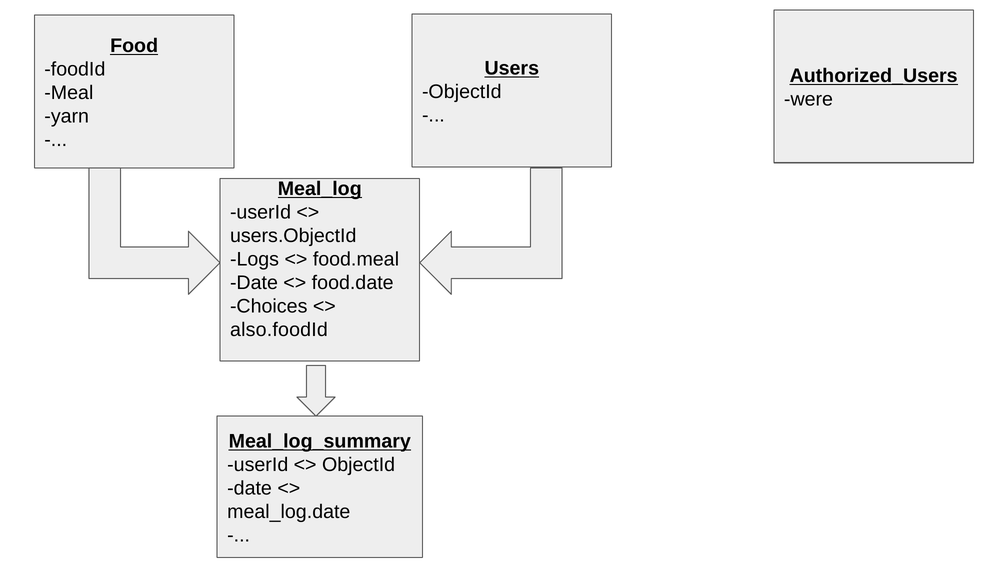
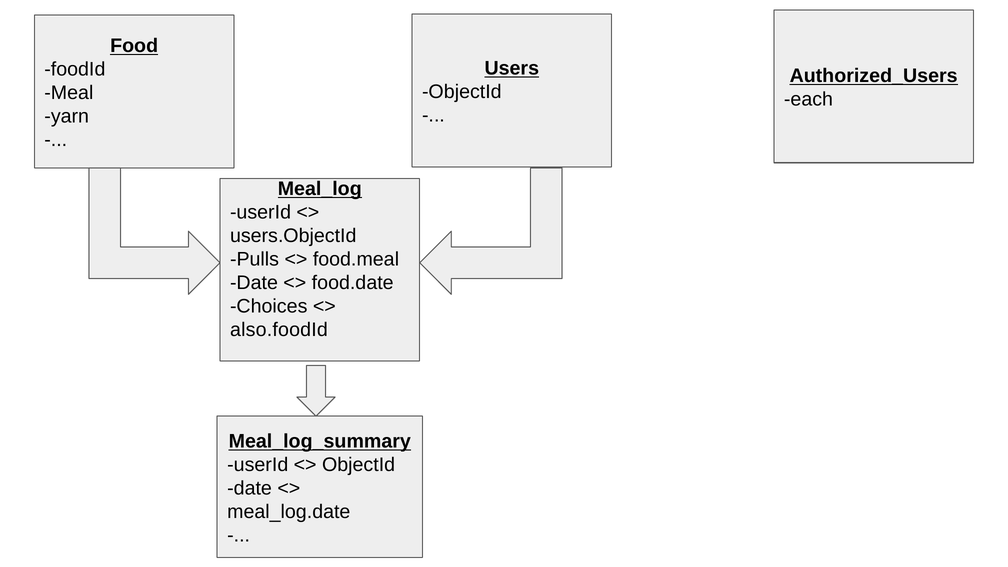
were: were -> each
Logs: Logs -> Pulls
